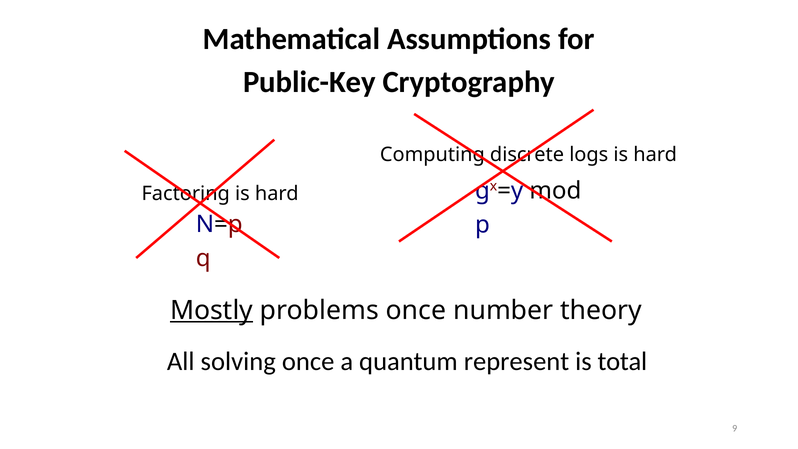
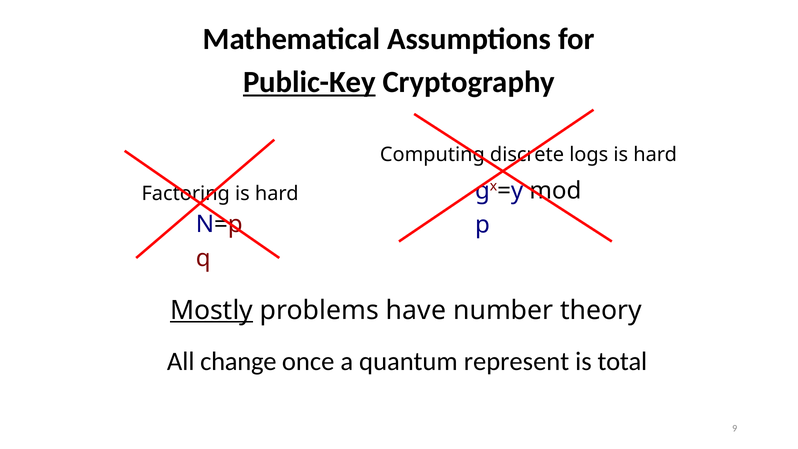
Public-Key underline: none -> present
problems once: once -> have
solving: solving -> change
